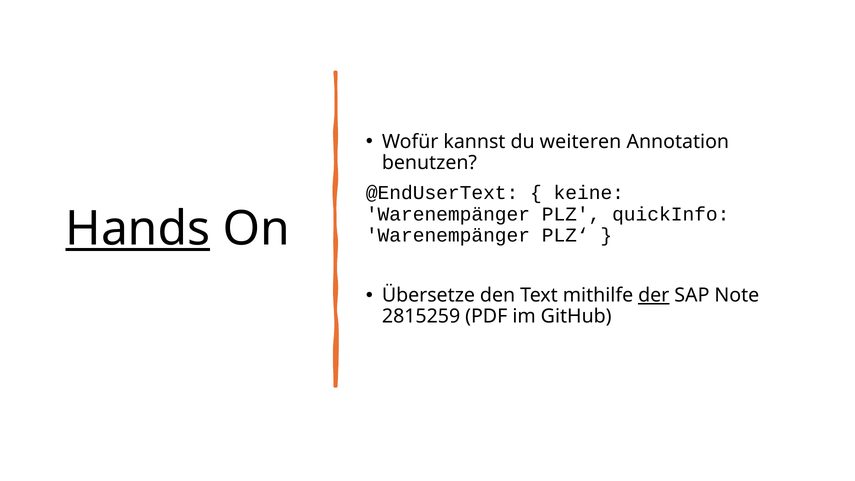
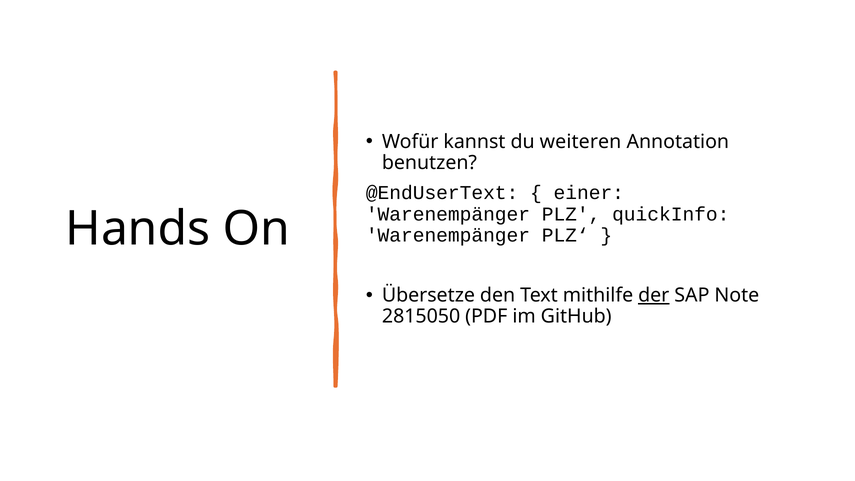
keine: keine -> einer
Hands underline: present -> none
2815259: 2815259 -> 2815050
